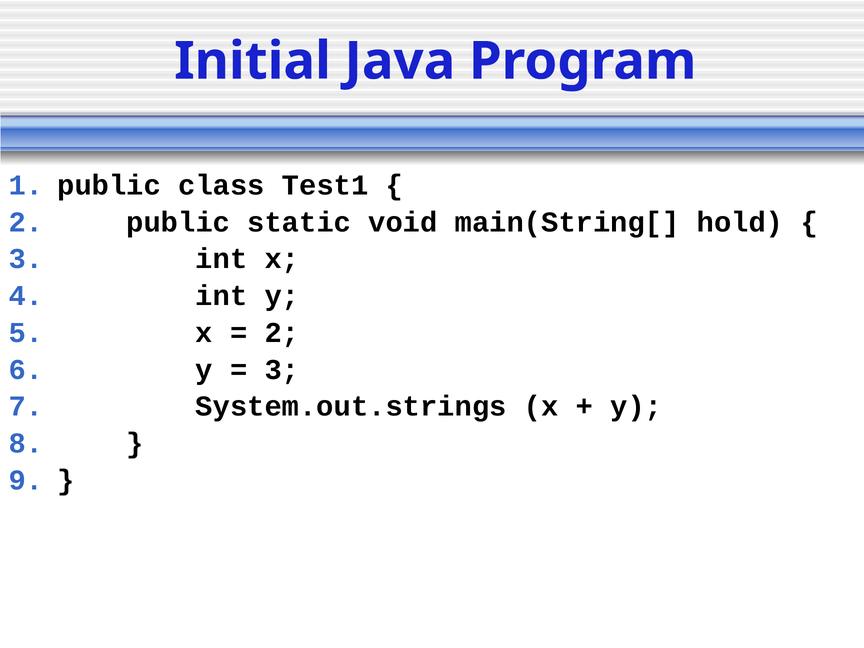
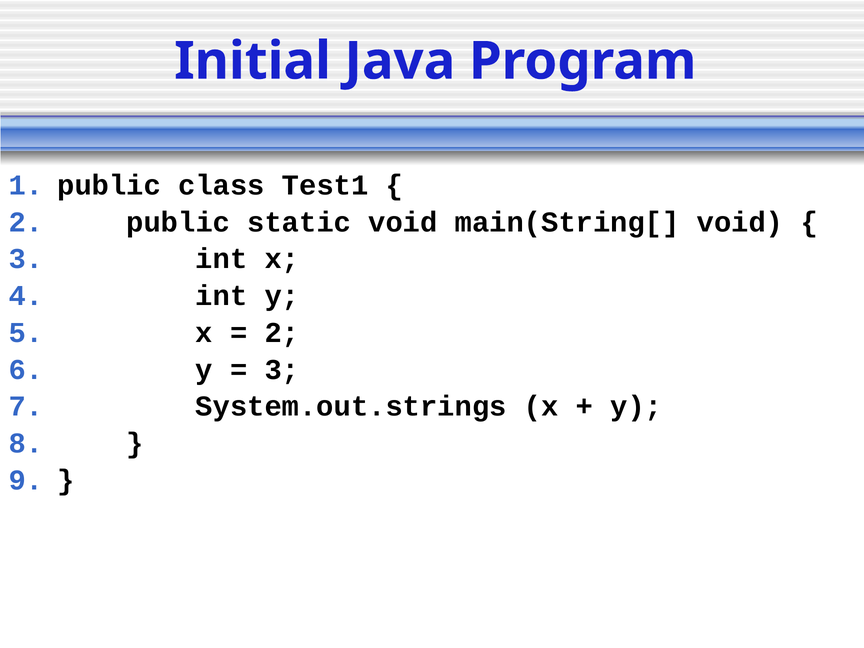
main(String[ hold: hold -> void
